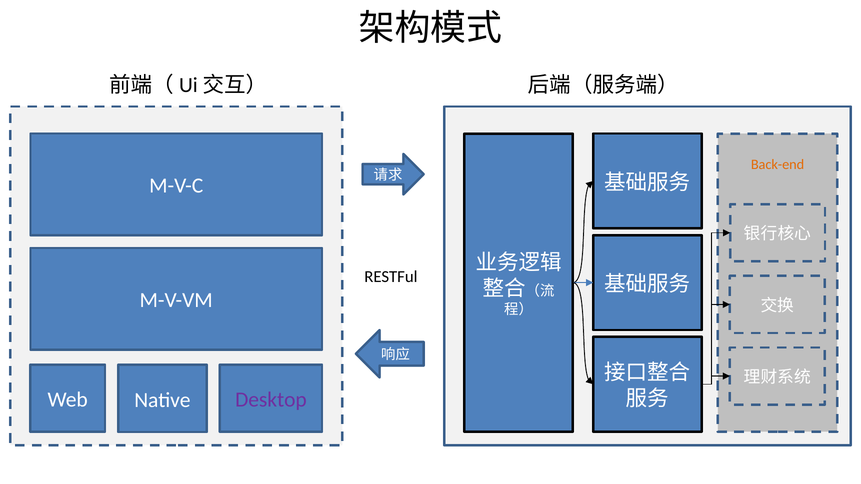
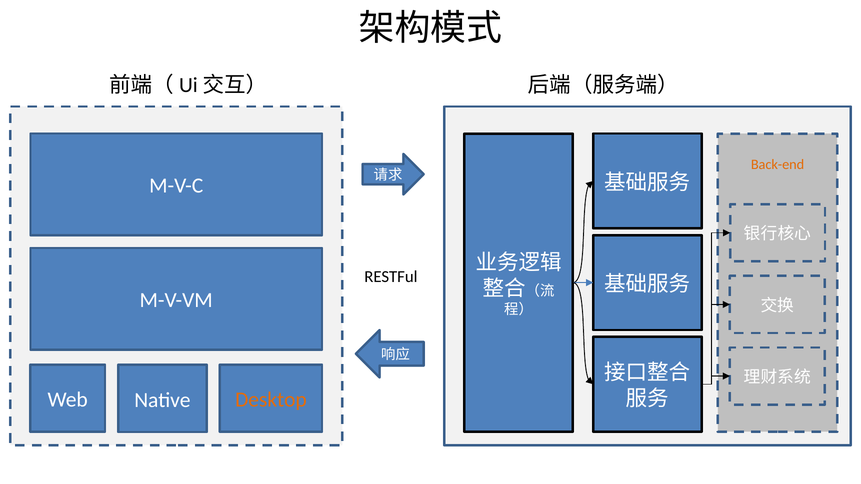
Desktop colour: purple -> orange
